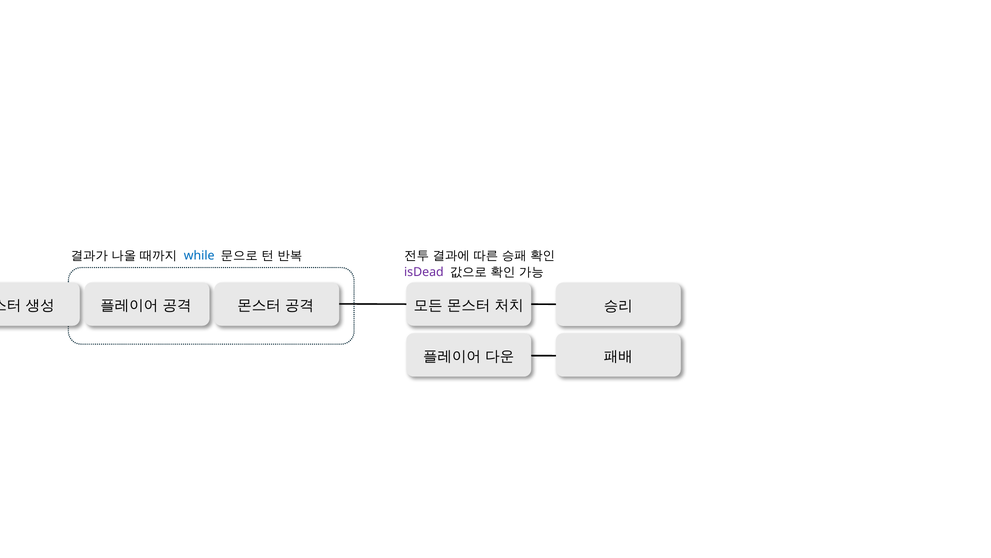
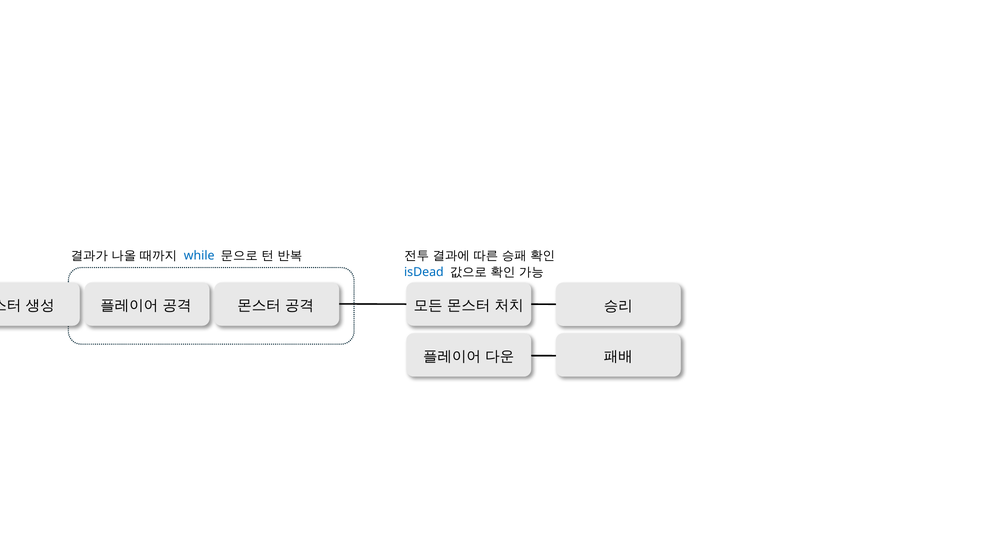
isDead colour: purple -> blue
